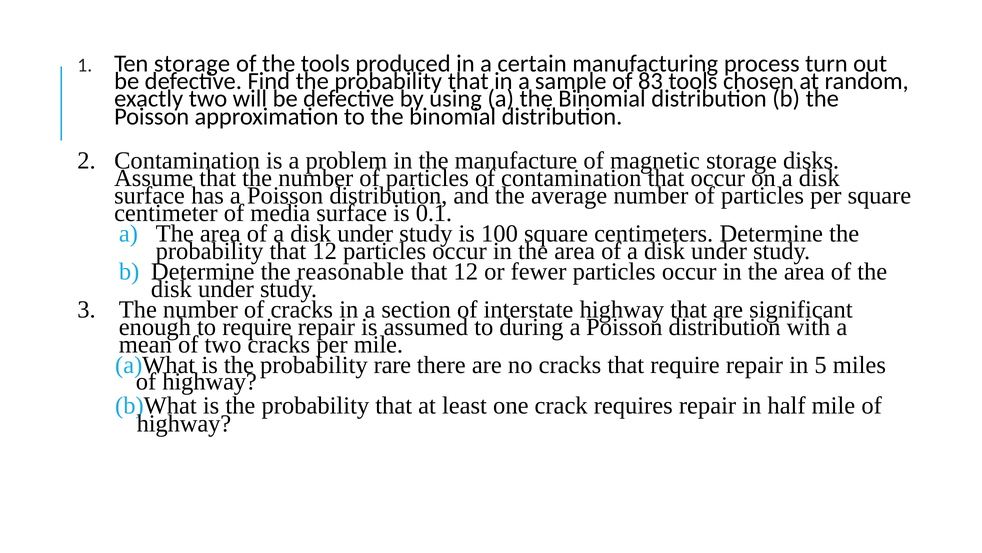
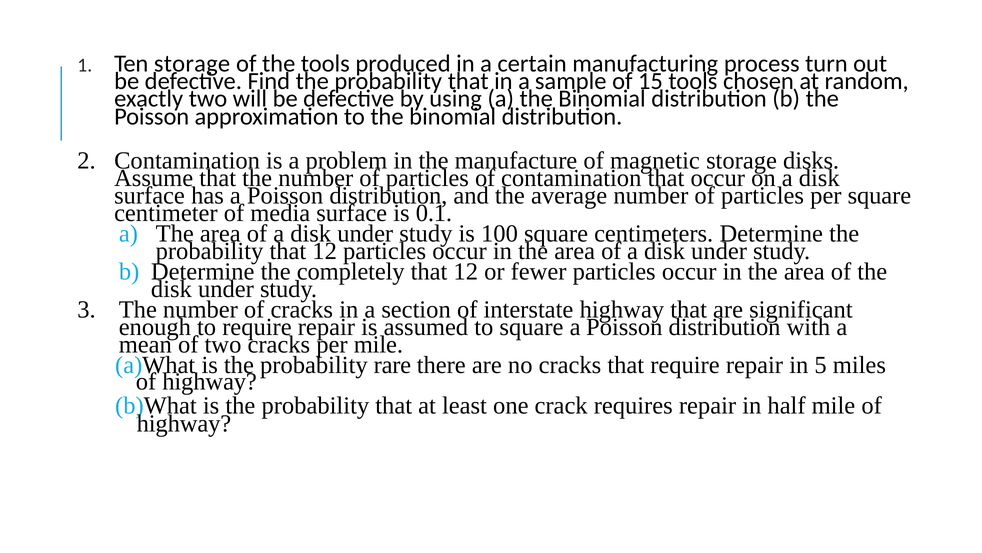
83: 83 -> 15
reasonable: reasonable -> completely
to during: during -> square
